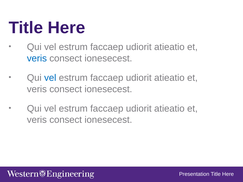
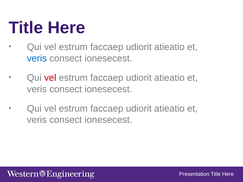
vel at (50, 78) colour: blue -> red
